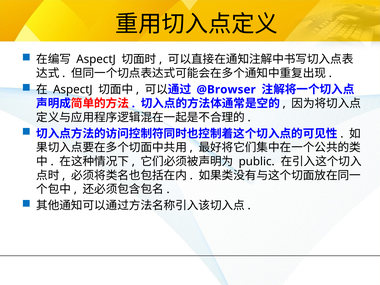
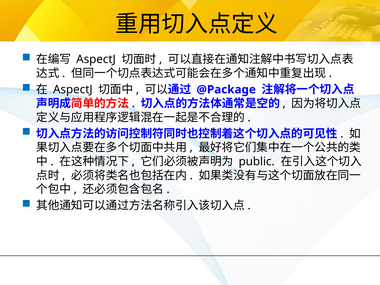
@Browser: @Browser -> @Package
